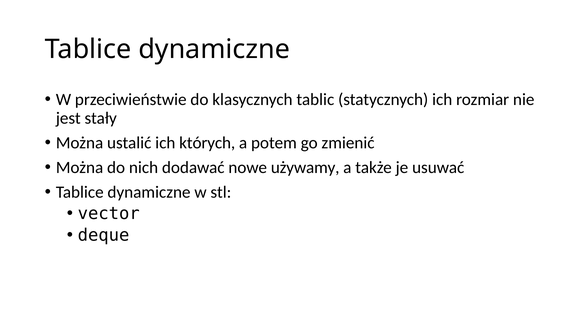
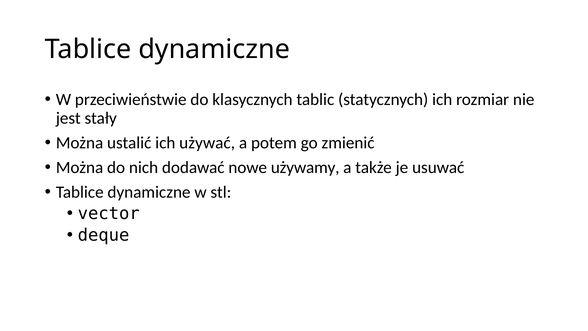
których: których -> używać
